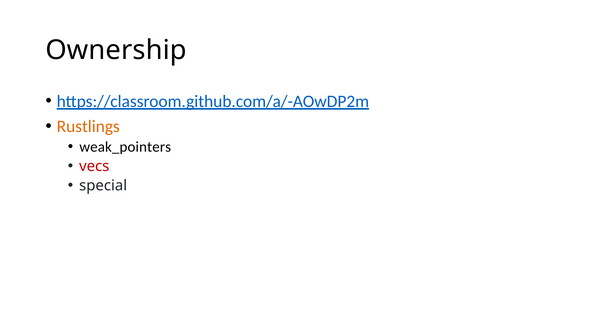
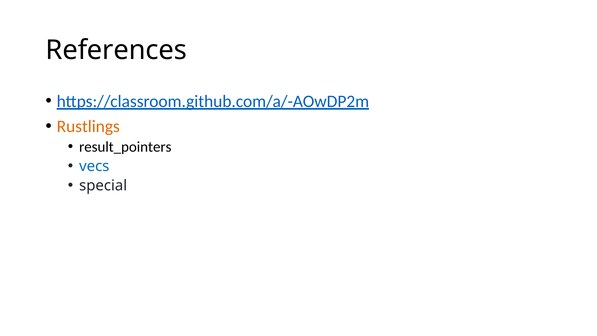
Ownership: Ownership -> References
weak_pointers: weak_pointers -> result_pointers
vecs colour: red -> blue
